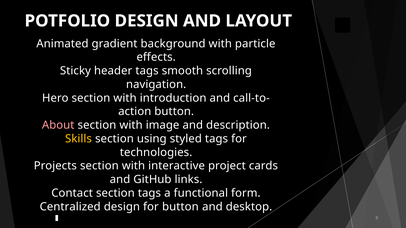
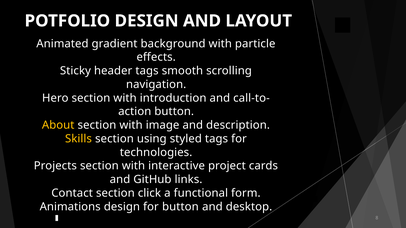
About colour: pink -> yellow
section tags: tags -> click
Centralized: Centralized -> Animations
